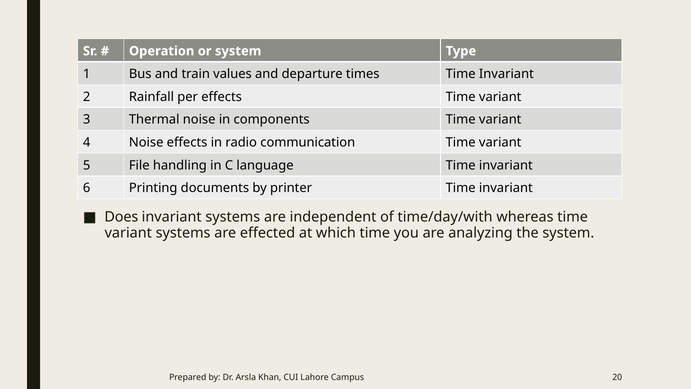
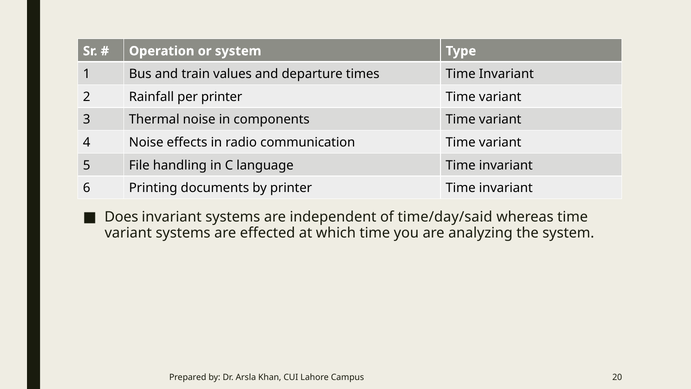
per effects: effects -> printer
time/day/with: time/day/with -> time/day/said
